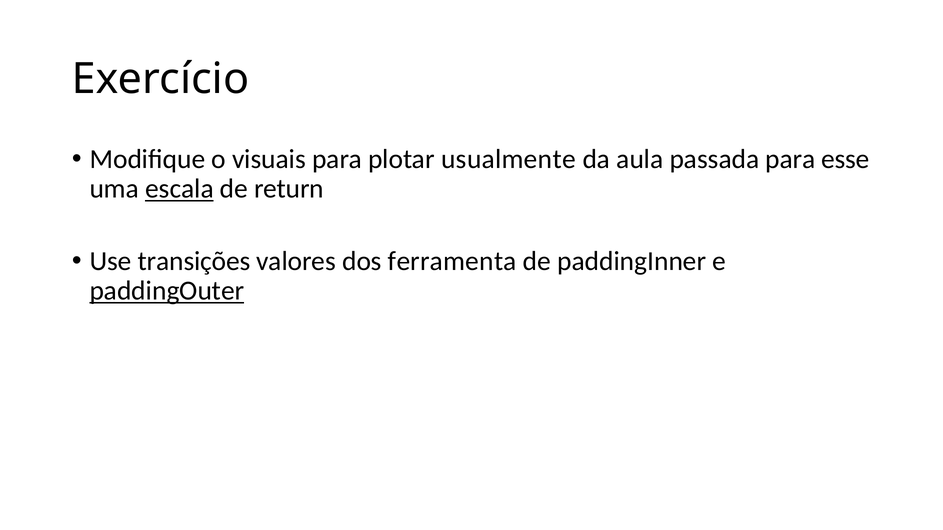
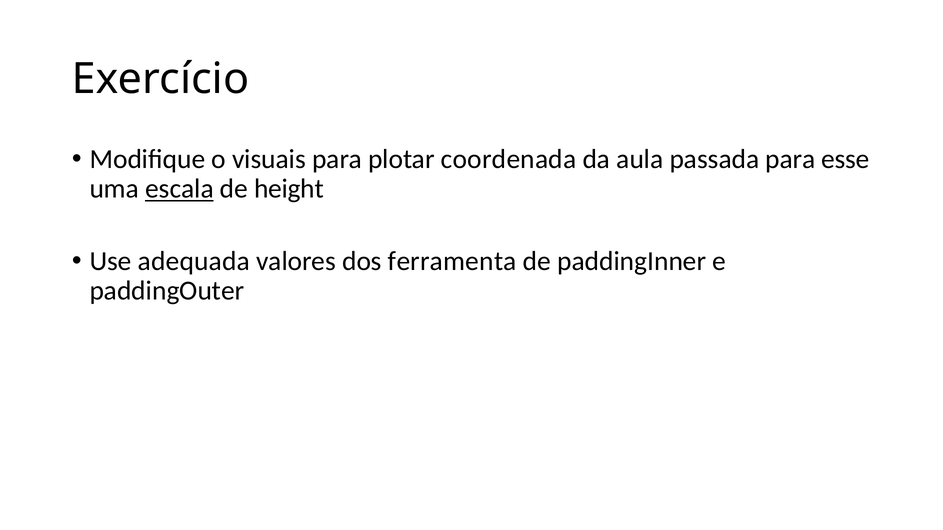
usualmente: usualmente -> coordenada
return: return -> height
transições: transições -> adequada
paddingOuter underline: present -> none
